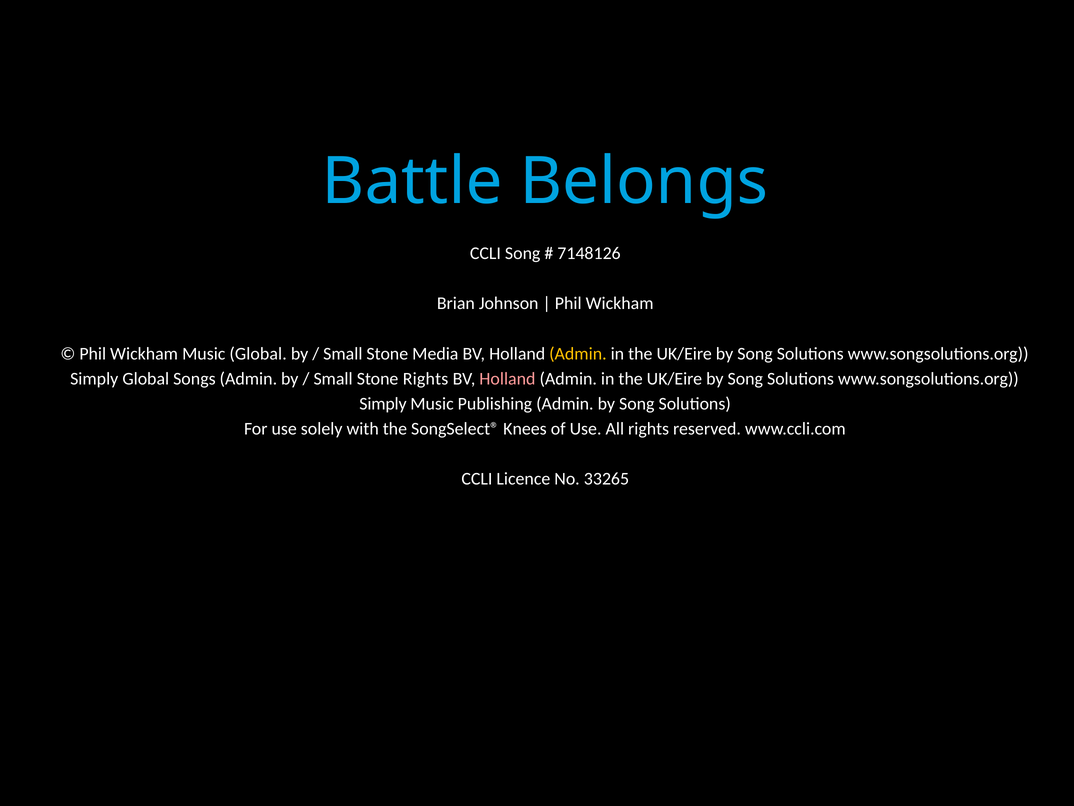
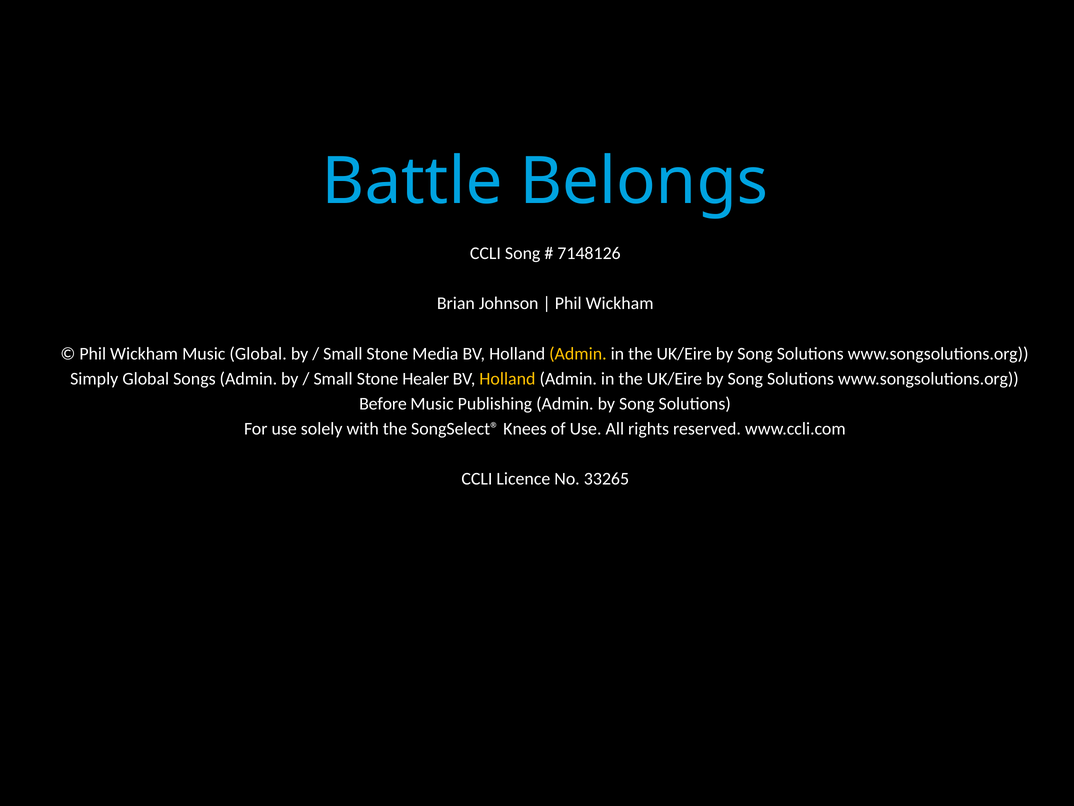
Stone Rights: Rights -> Healer
Holland at (507, 378) colour: pink -> yellow
Simply at (383, 404): Simply -> Before
